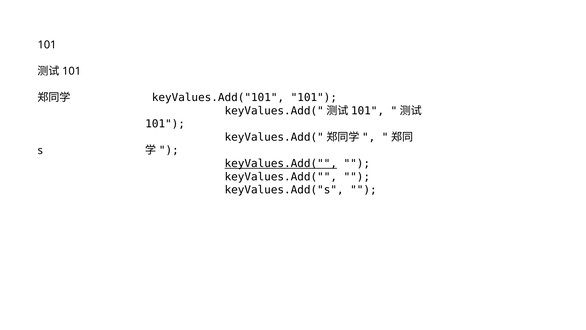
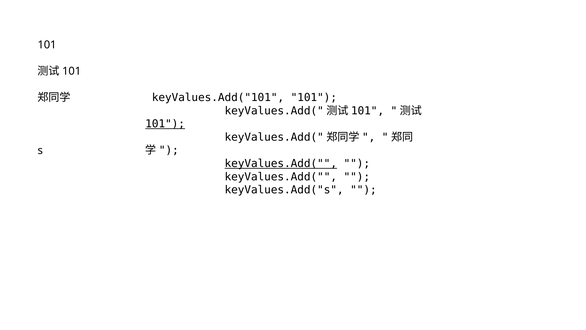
101 at (165, 124) underline: none -> present
